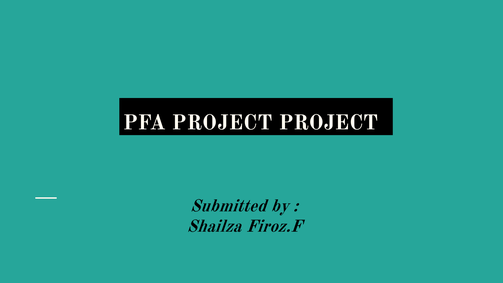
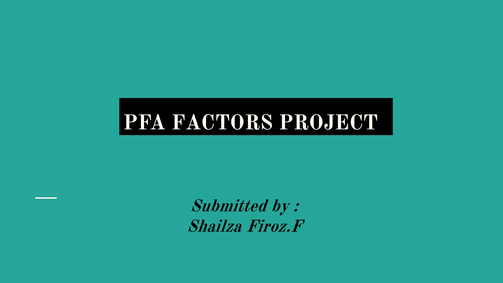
PFA PROJECT: PROJECT -> FACTORS
